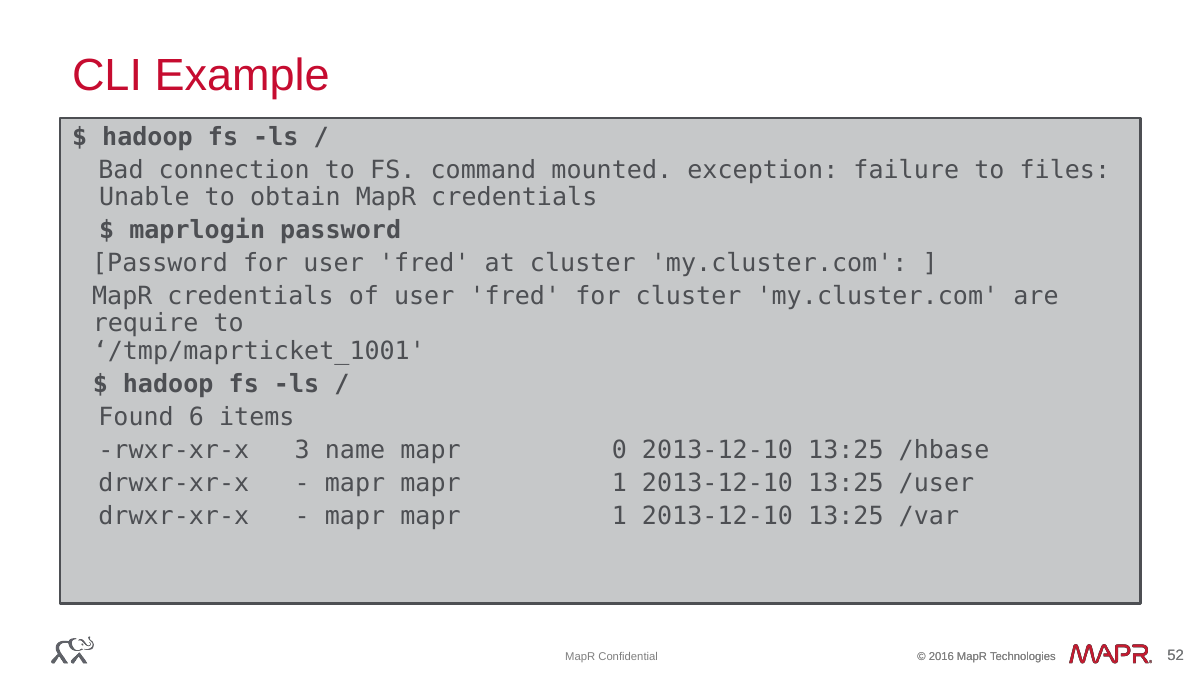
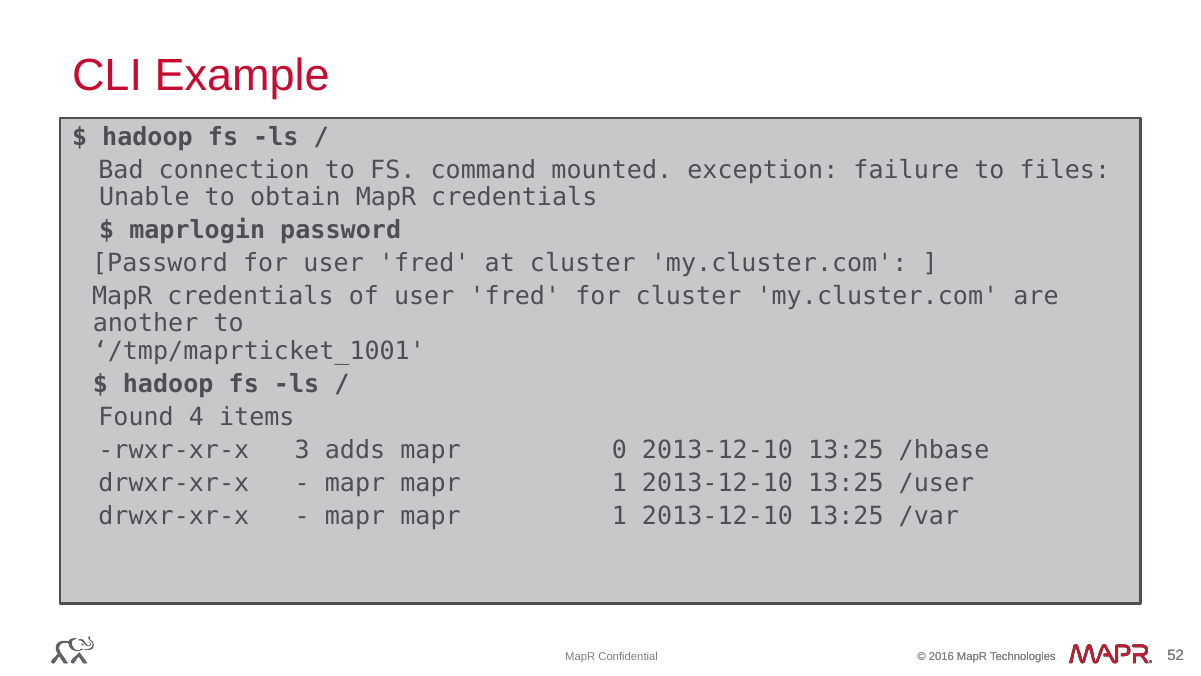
require: require -> another
6: 6 -> 4
name: name -> adds
